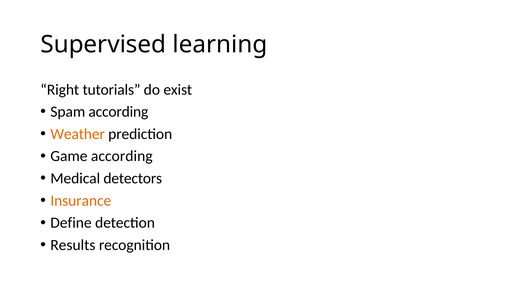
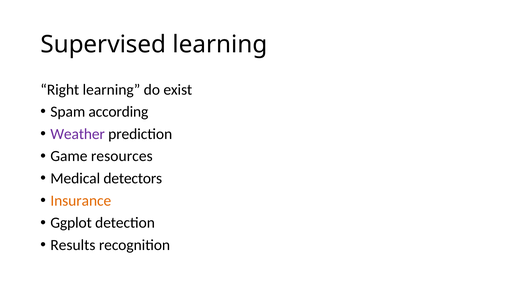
Right tutorials: tutorials -> learning
Weather colour: orange -> purple
Game according: according -> resources
Define: Define -> Ggplot
